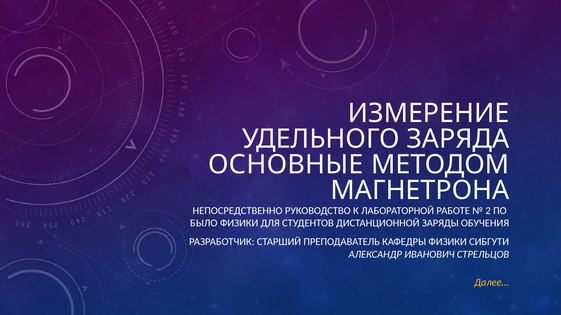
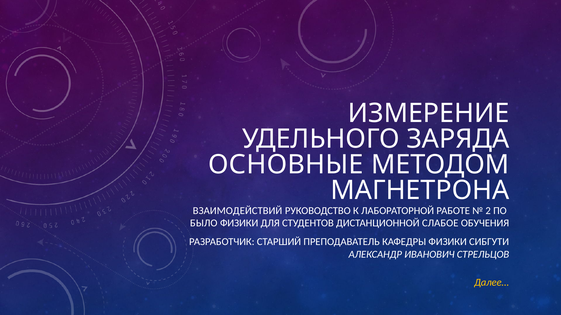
НЕПОСРЕДСТВЕННО: НЕПОСРЕДСТВЕННО -> ВЗАИМОДЕЙСТВИЙ
ЗАРЯДЫ: ЗАРЯДЫ -> СЛАБОЕ
